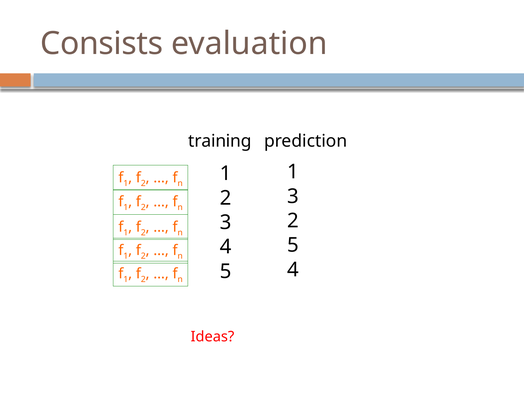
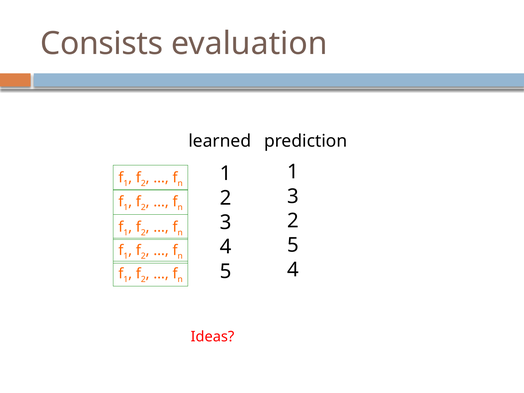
training: training -> learned
